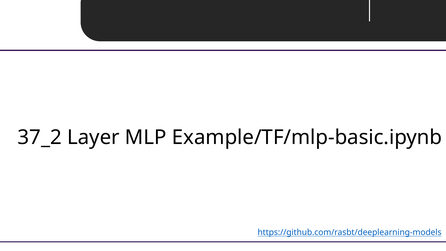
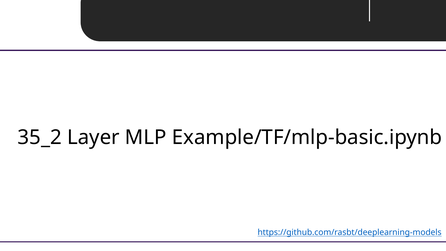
37_2: 37_2 -> 35_2
